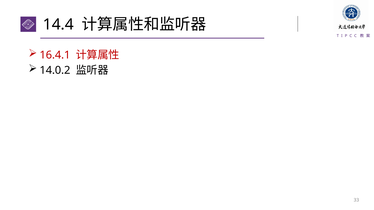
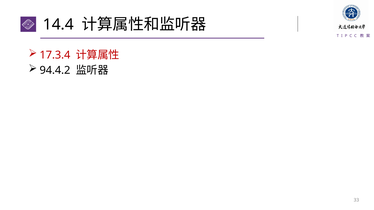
16.4.1: 16.4.1 -> 17.3.4
14.0.2: 14.0.2 -> 94.4.2
